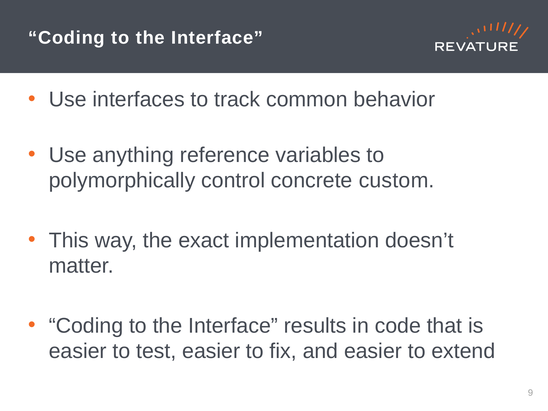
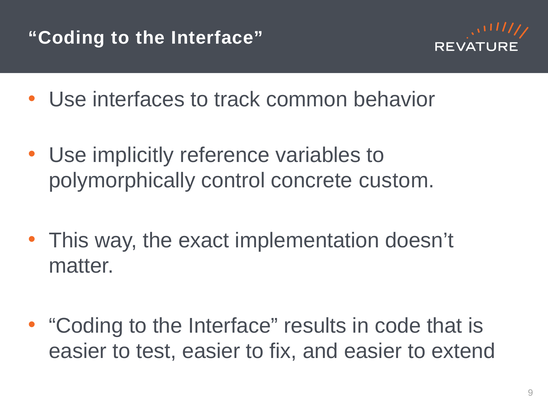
anything: anything -> implicitly
